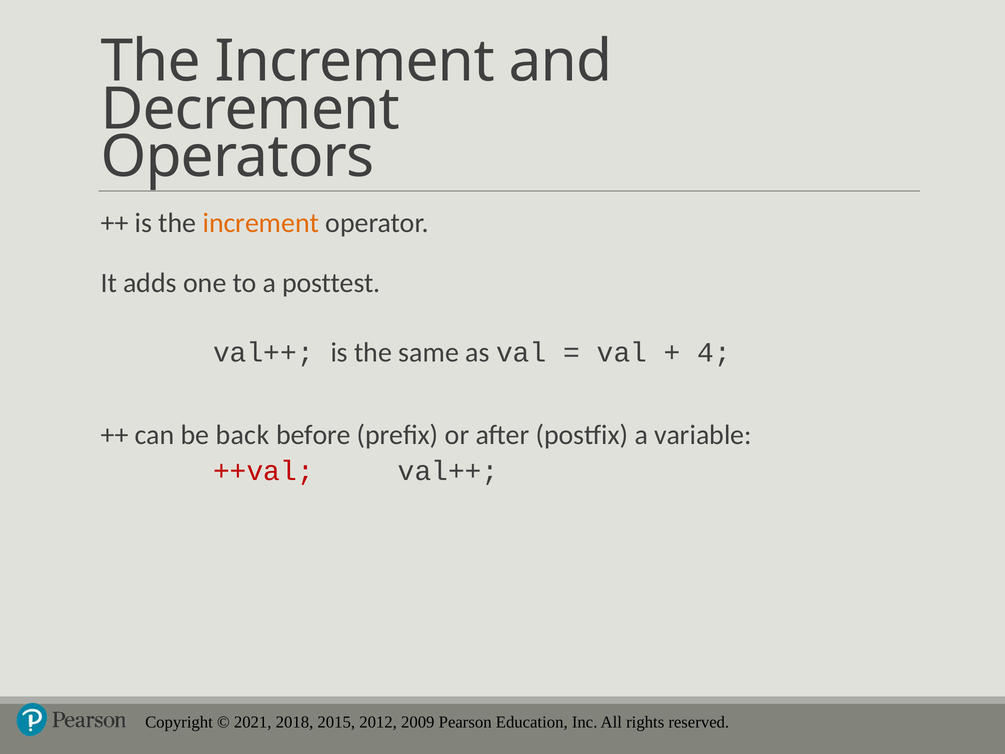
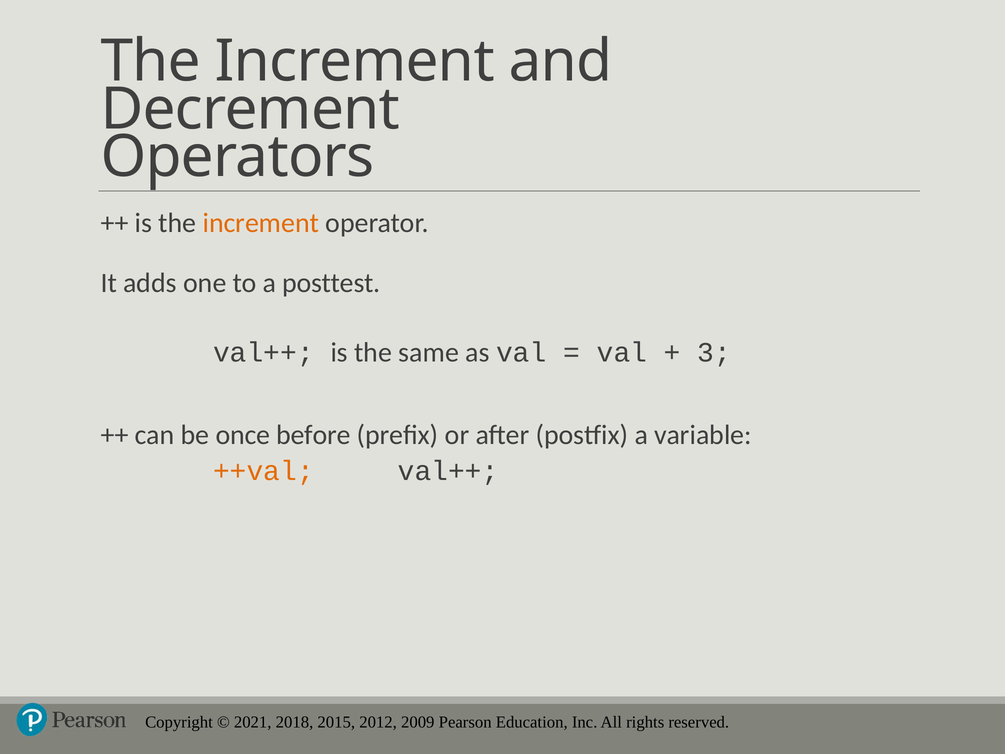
4: 4 -> 3
back: back -> once
++val colour: red -> orange
